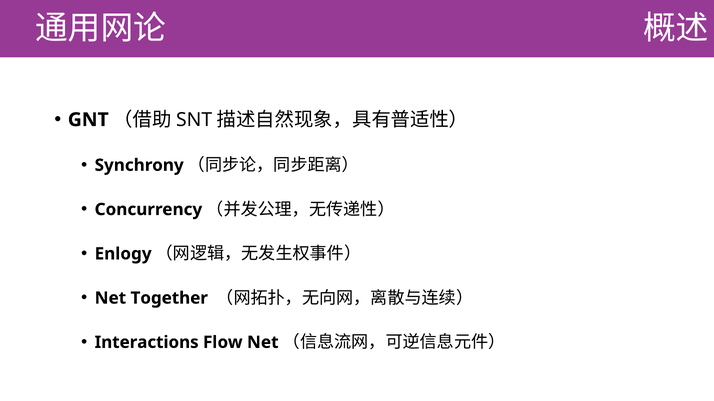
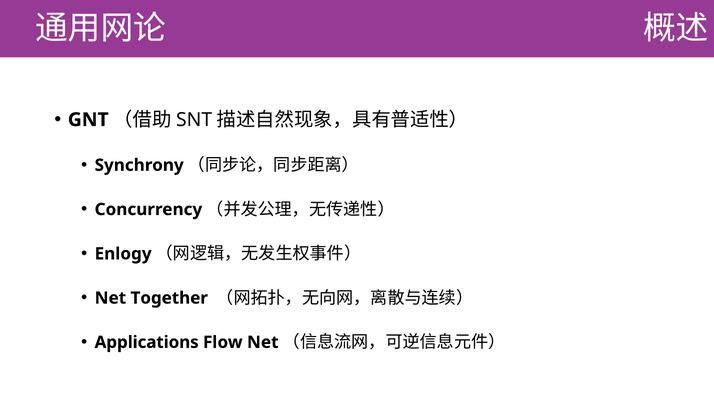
Interactions: Interactions -> Applications
